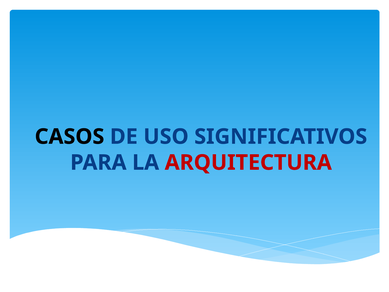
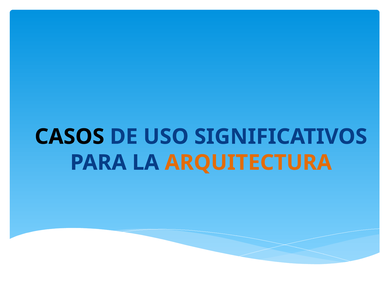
ARQUITECTURA colour: red -> orange
